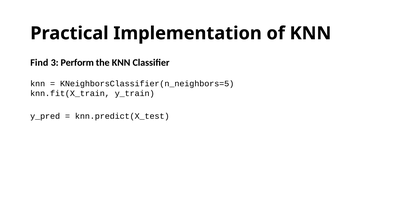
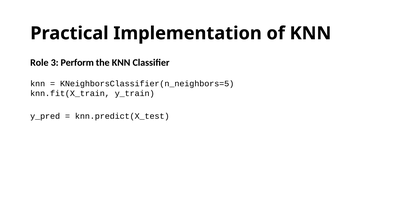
Find: Find -> Role
